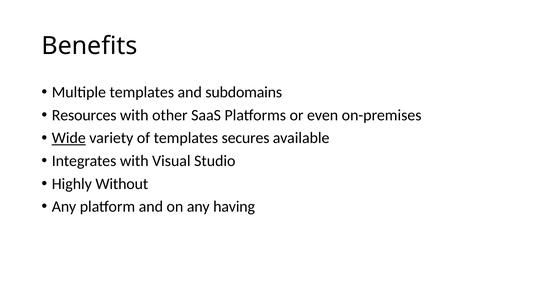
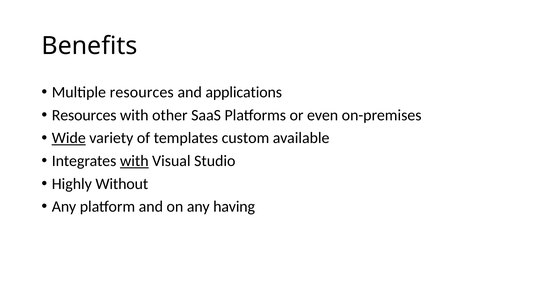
Multiple templates: templates -> resources
subdomains: subdomains -> applications
secures: secures -> custom
with at (134, 161) underline: none -> present
